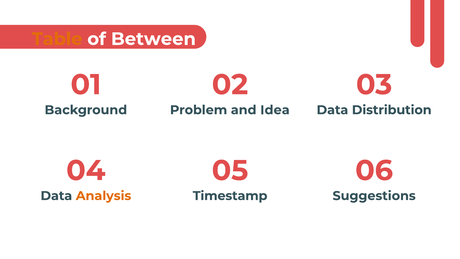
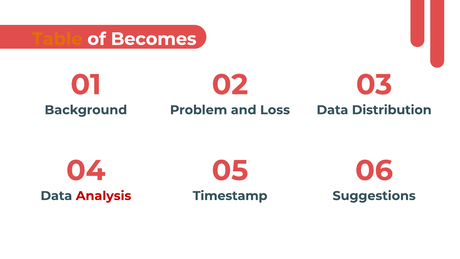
Between: Between -> Becomes
Idea: Idea -> Loss
Analysis colour: orange -> red
